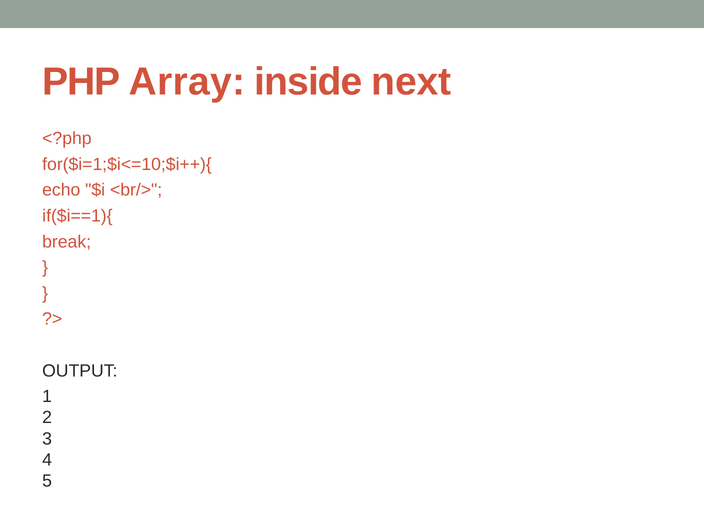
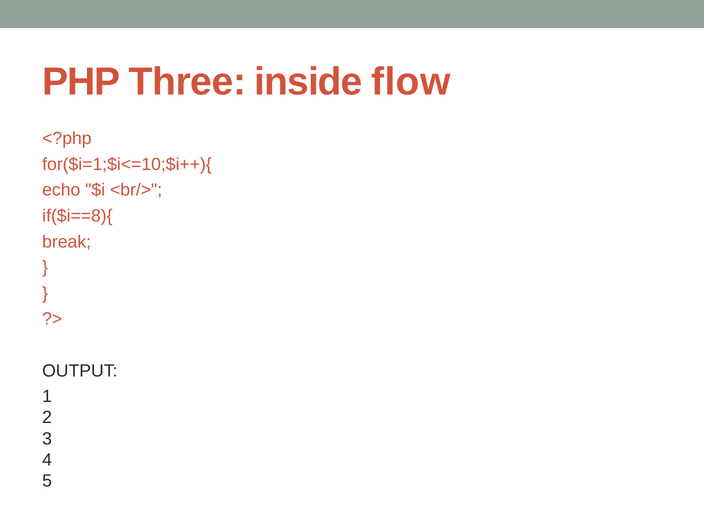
Array: Array -> Three
next: next -> flow
if($i==1){: if($i==1){ -> if($i==8){
